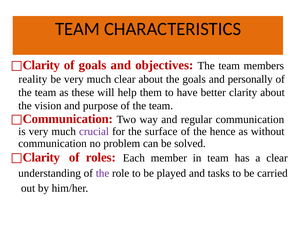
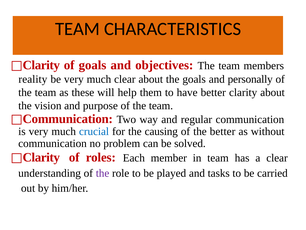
crucial colour: purple -> blue
surface: surface -> causing
the hence: hence -> better
